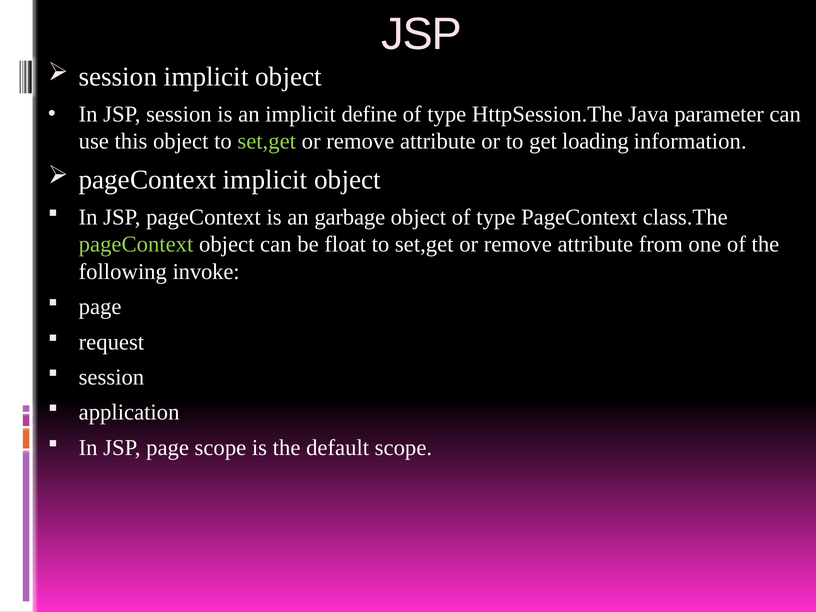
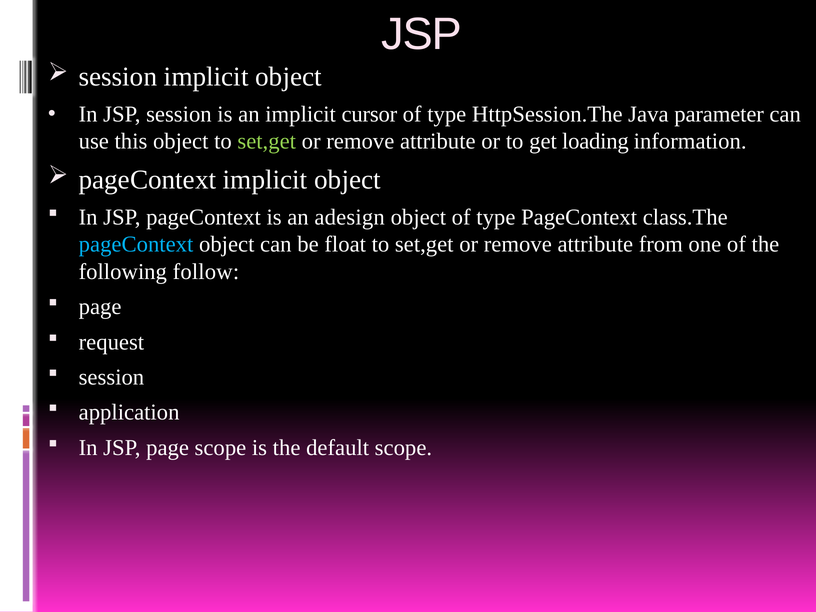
define: define -> cursor
garbage: garbage -> adesign
pageContext at (136, 244) colour: light green -> light blue
invoke: invoke -> follow
